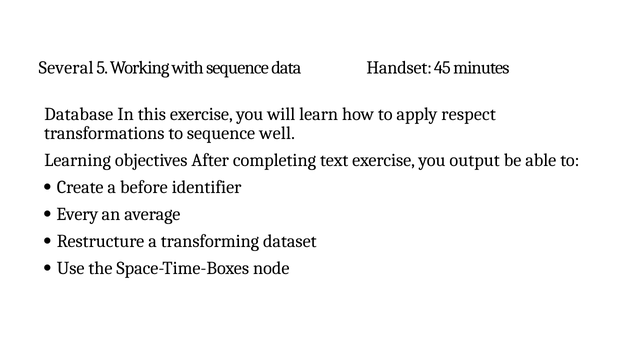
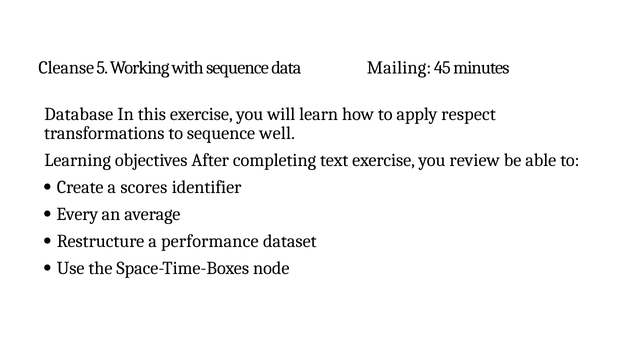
Several: Several -> Cleanse
Handset: Handset -> Mailing
output: output -> review
before: before -> scores
transforming: transforming -> performance
